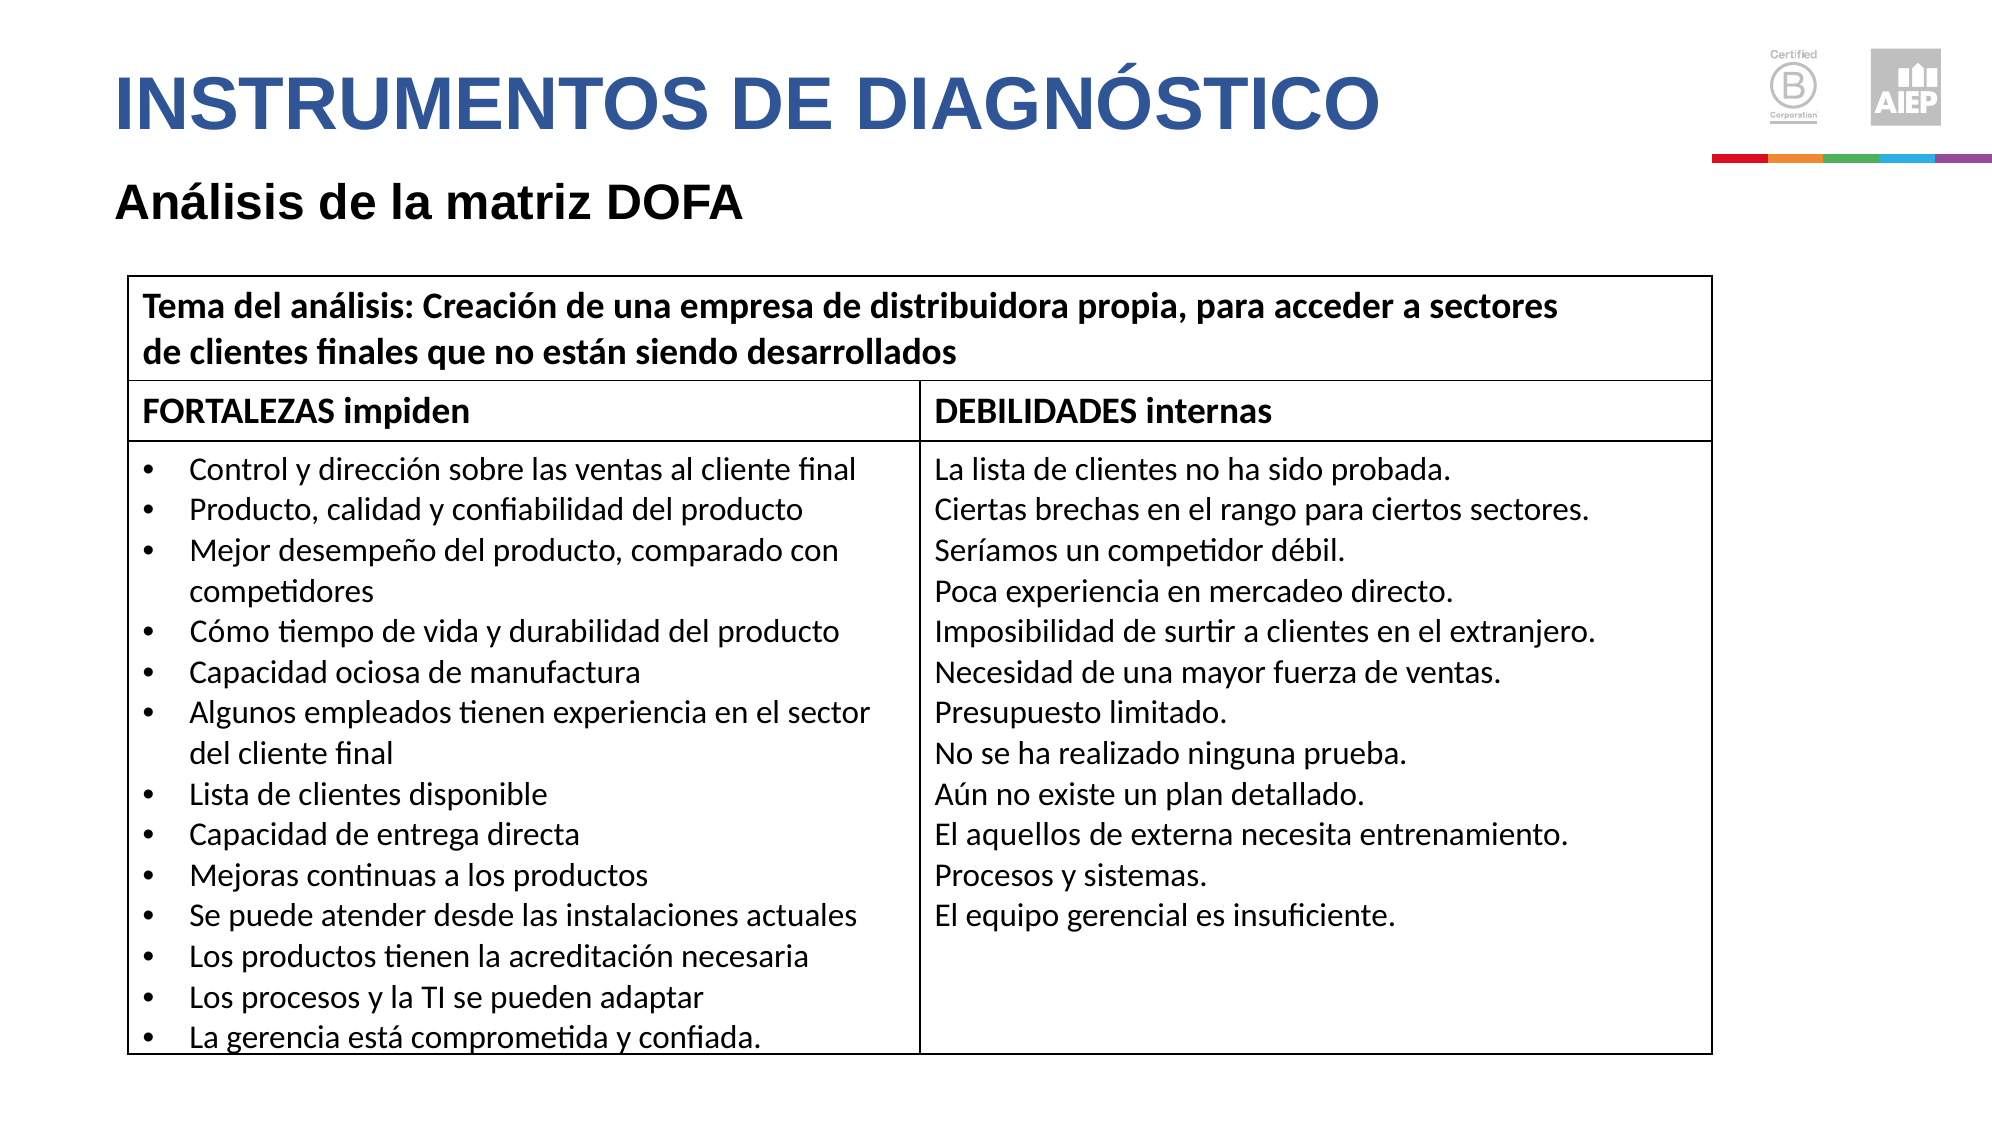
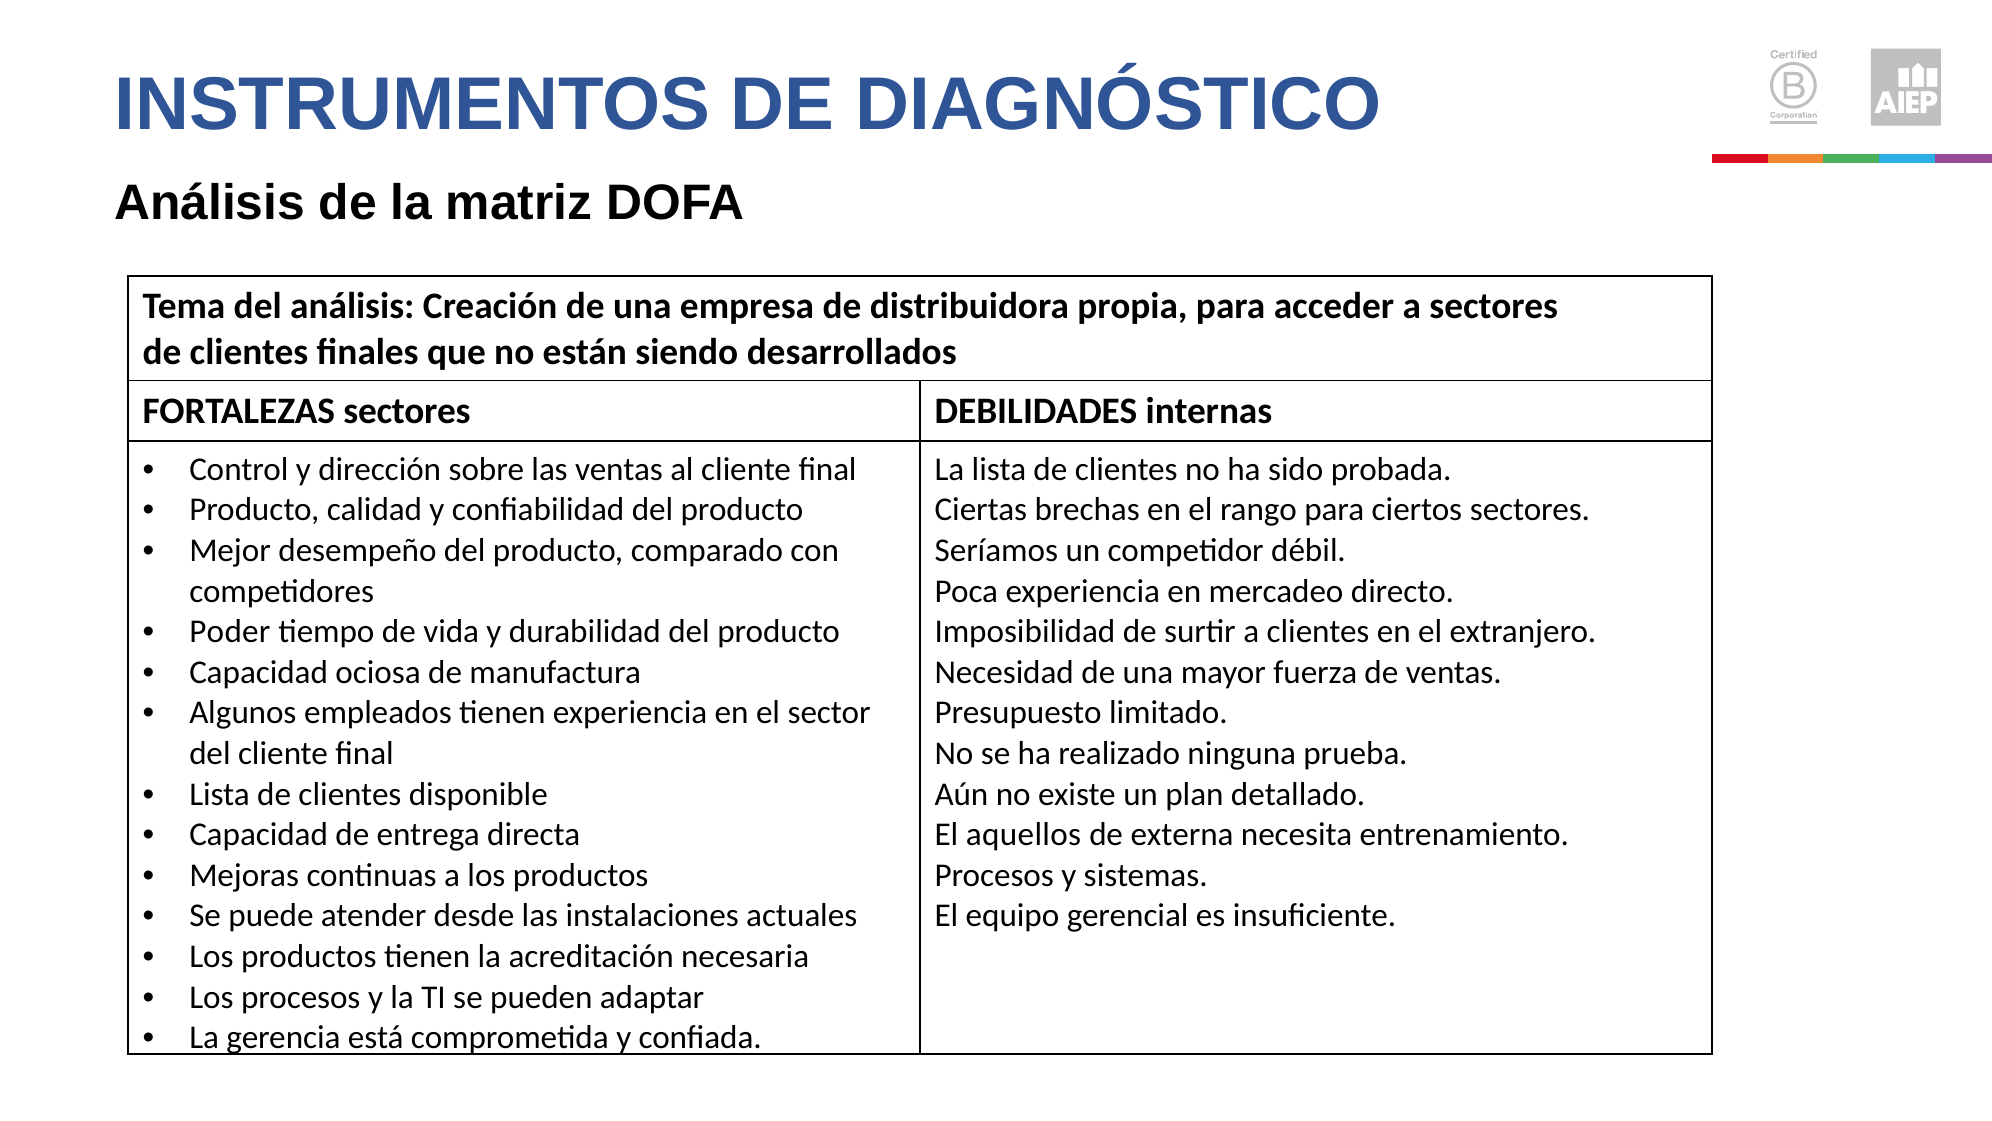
FORTALEZAS impiden: impiden -> sectores
Cómo: Cómo -> Poder
